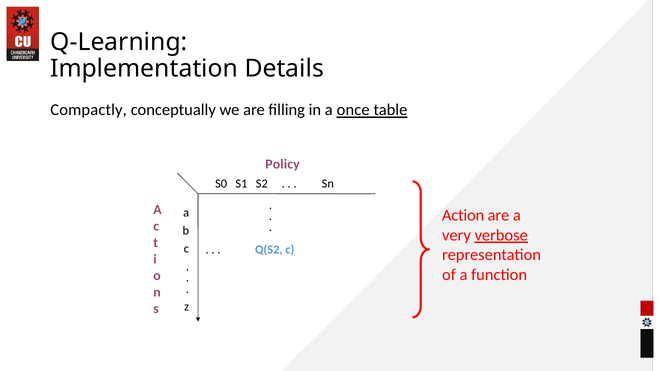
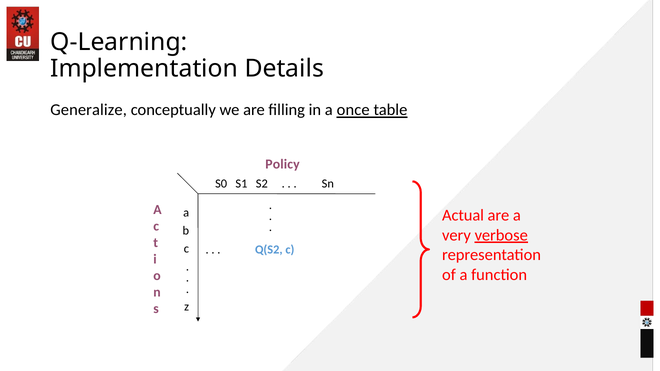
Compactly: Compactly -> Generalize
Action: Action -> Actual
